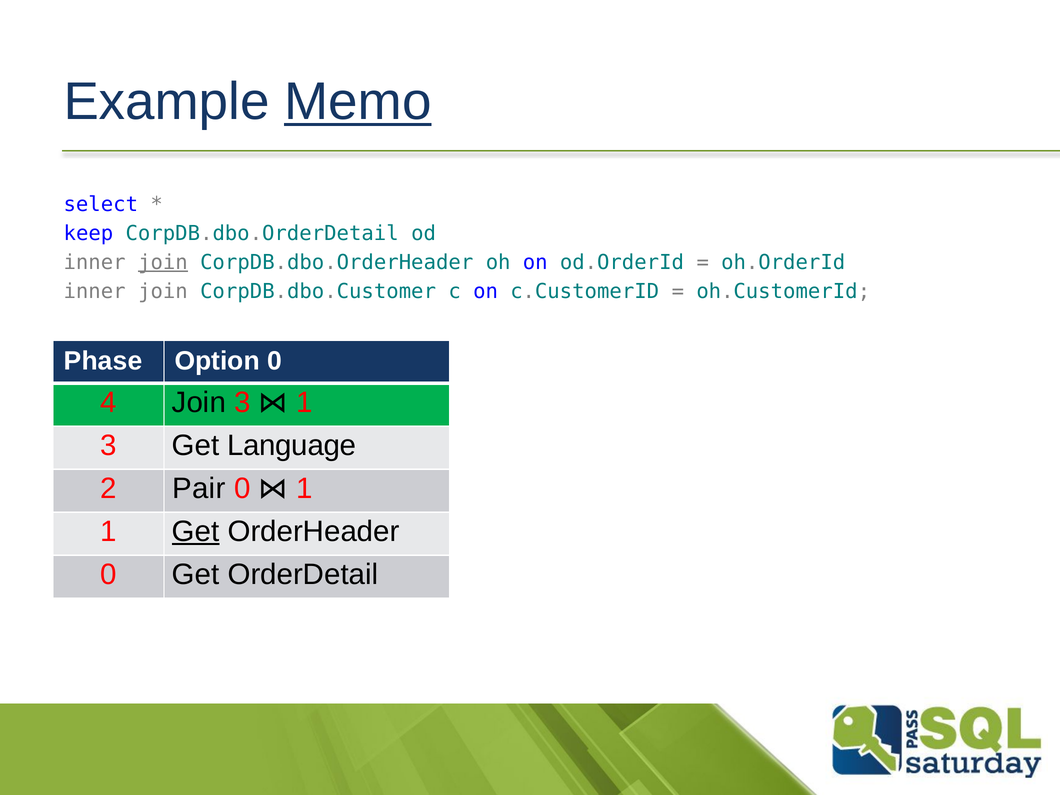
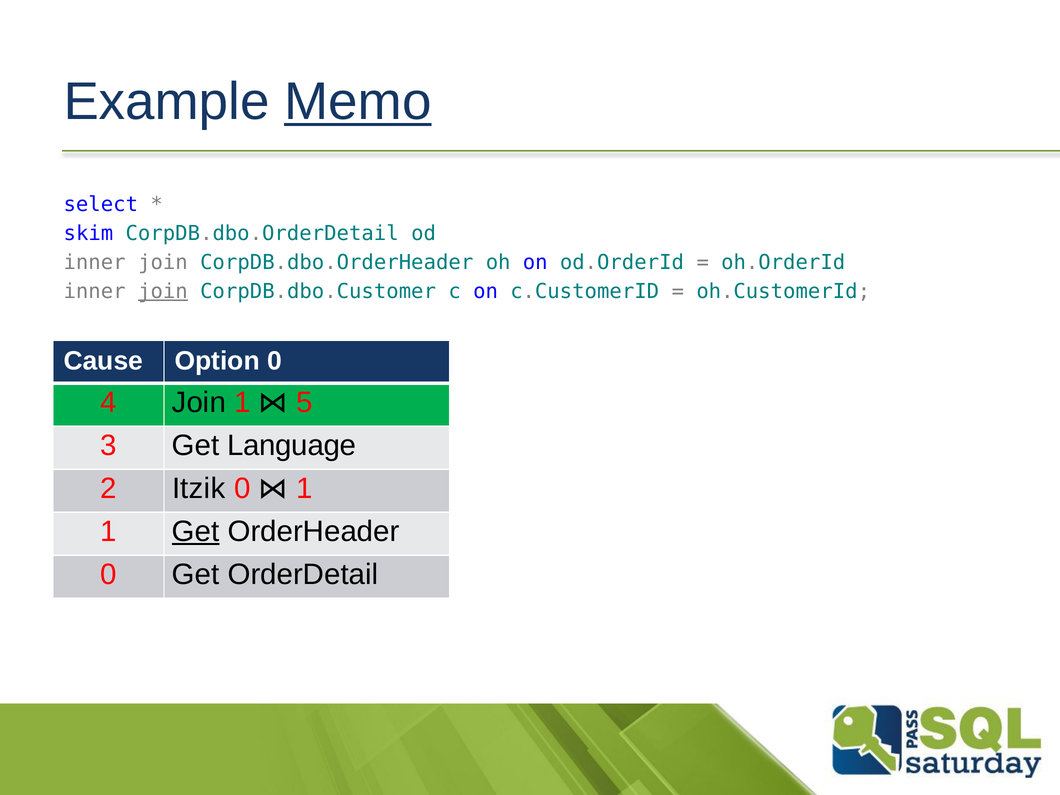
keep: keep -> skim
join at (163, 262) underline: present -> none
join at (163, 291) underline: none -> present
Phase: Phase -> Cause
Join 3: 3 -> 1
1 at (304, 403): 1 -> 5
Pair: Pair -> Itzik
